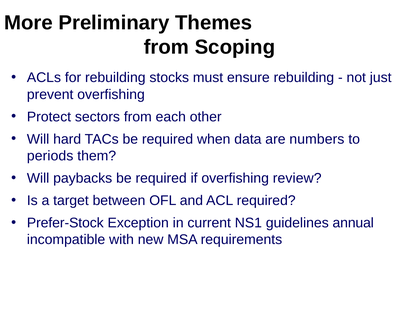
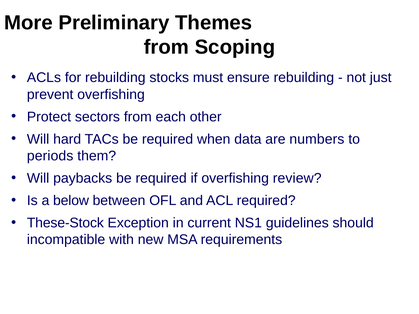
target: target -> below
Prefer-Stock: Prefer-Stock -> These-Stock
annual: annual -> should
